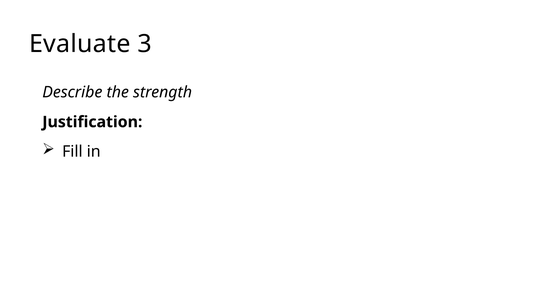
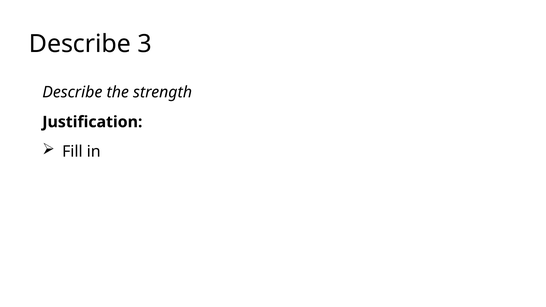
Evaluate at (80, 44): Evaluate -> Describe
